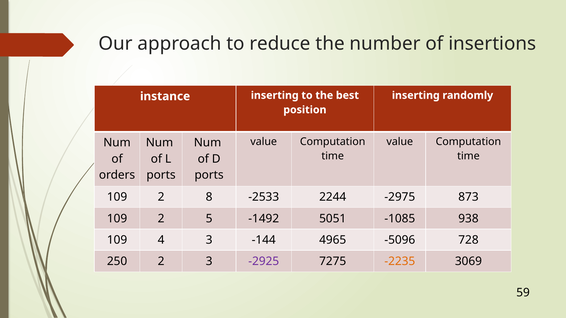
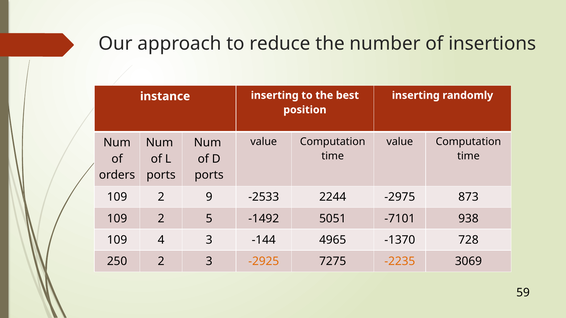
8: 8 -> 9
-1085: -1085 -> -7101
-5096: -5096 -> -1370
-2925 colour: purple -> orange
